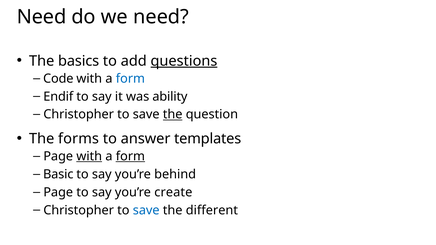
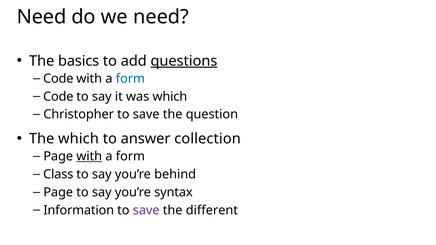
Endif at (58, 97): Endif -> Code
was ability: ability -> which
the at (173, 115) underline: present -> none
The forms: forms -> which
templates: templates -> collection
form at (130, 156) underline: present -> none
Basic: Basic -> Class
create: create -> syntax
Christopher at (79, 210): Christopher -> Information
save at (146, 210) colour: blue -> purple
